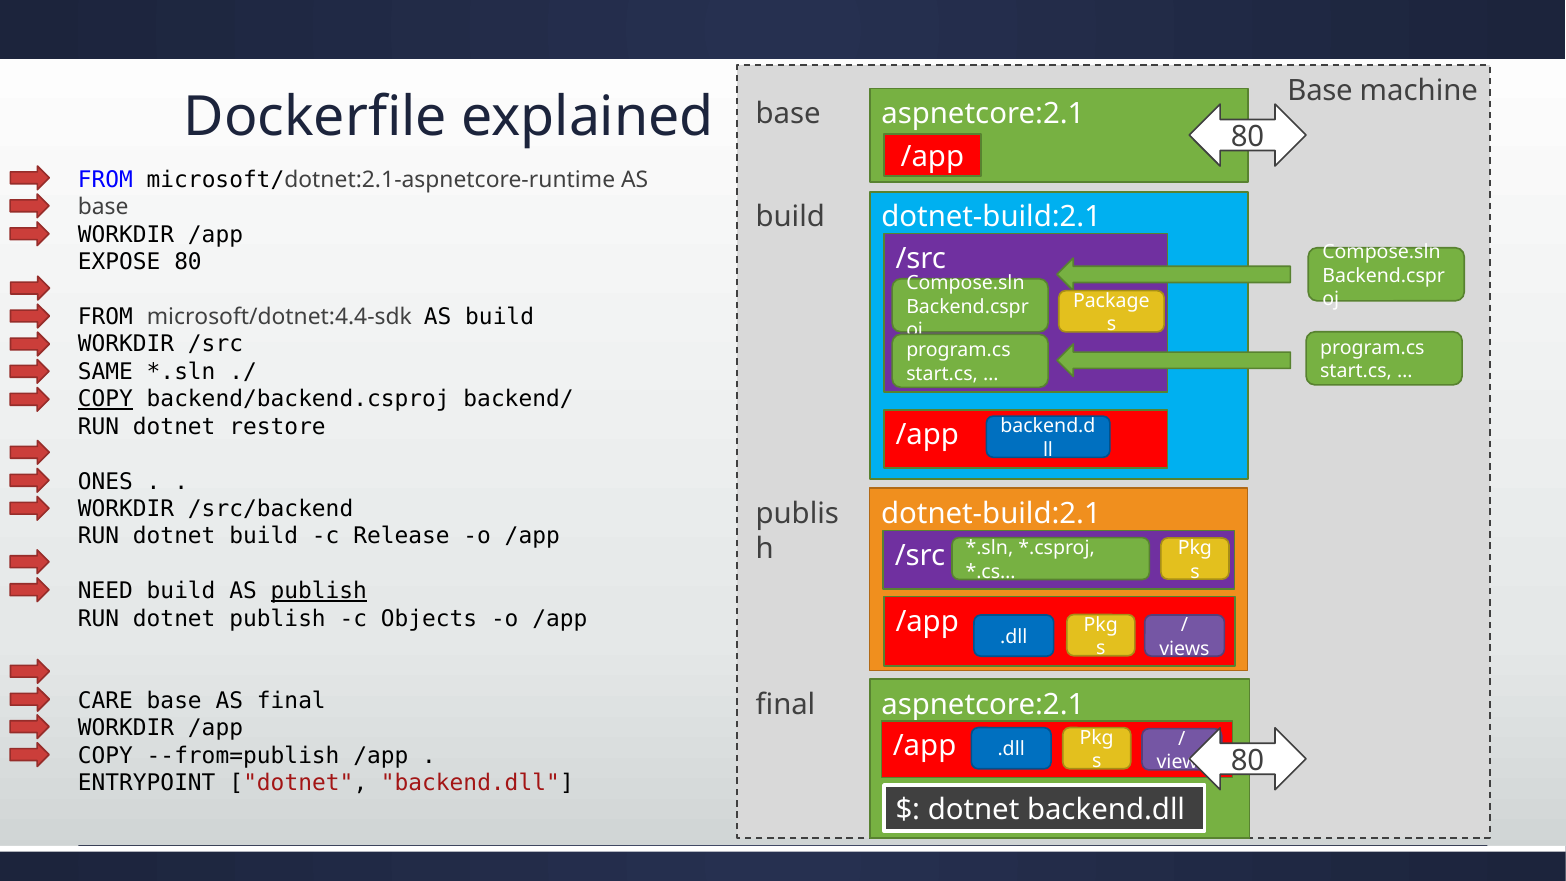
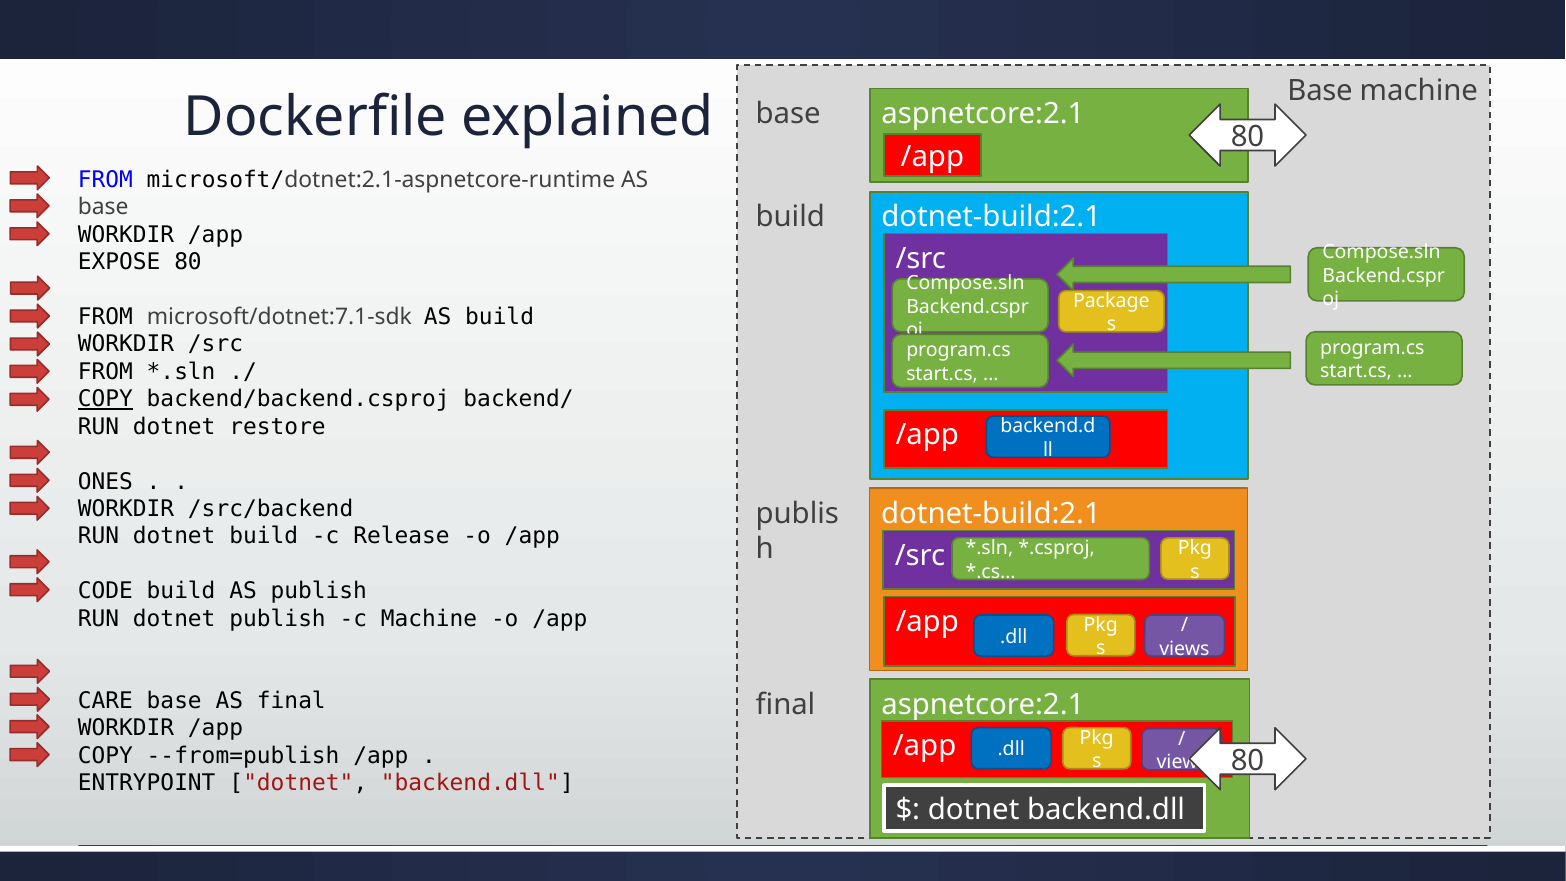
microsoft/dotnet:4.4-sdk: microsoft/dotnet:4.4-sdk -> microsoft/dotnet:7.1-sdk
SAME at (105, 372): SAME -> FROM
NEED: NEED -> CODE
publish at (319, 591) underline: present -> none
c Objects: Objects -> Machine
